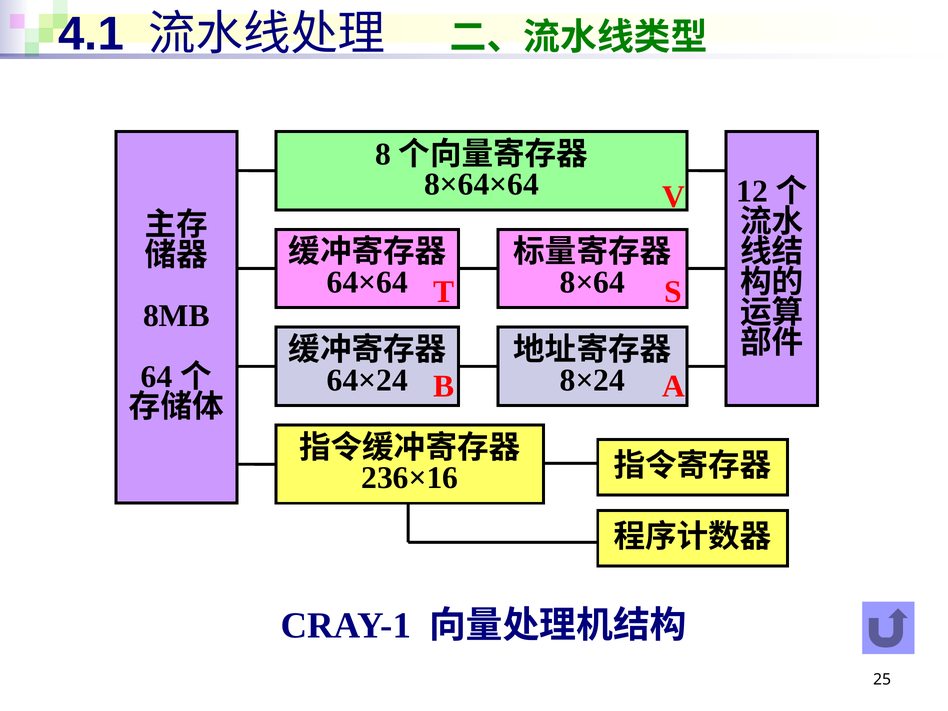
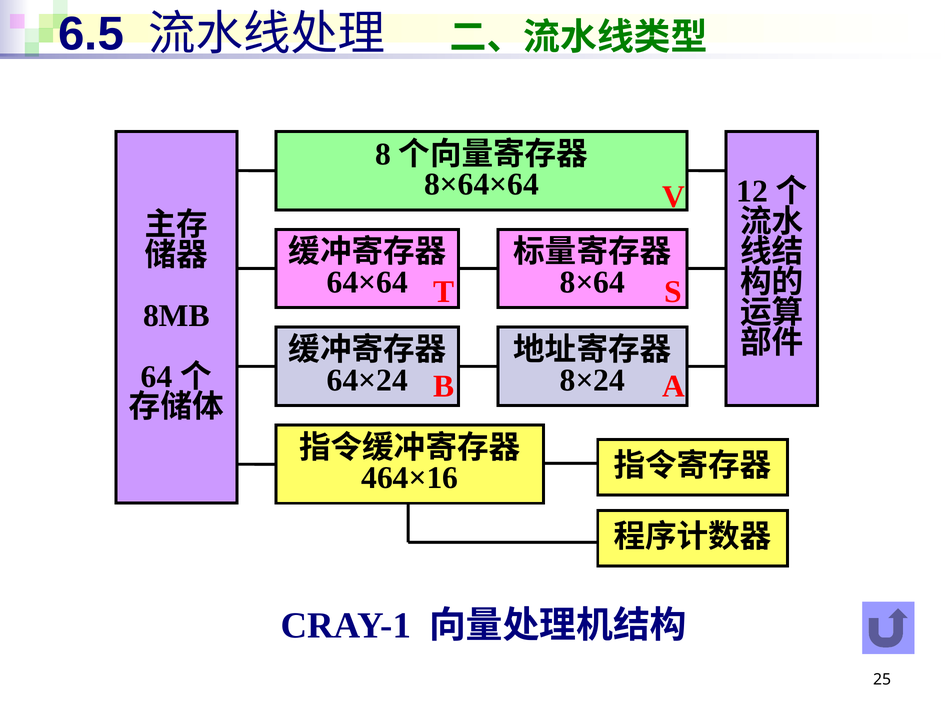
4.1: 4.1 -> 6.5
236×16: 236×16 -> 464×16
